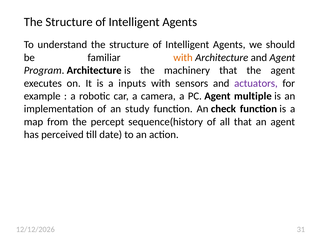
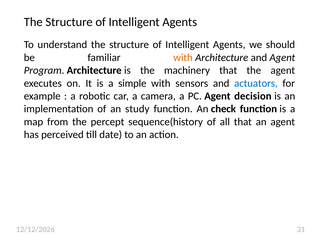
inputs: inputs -> simple
actuators colour: purple -> blue
multiple: multiple -> decision
